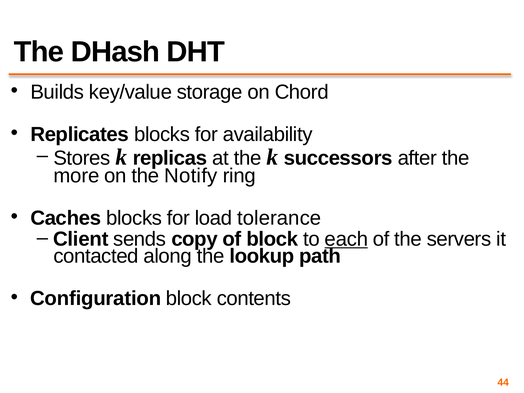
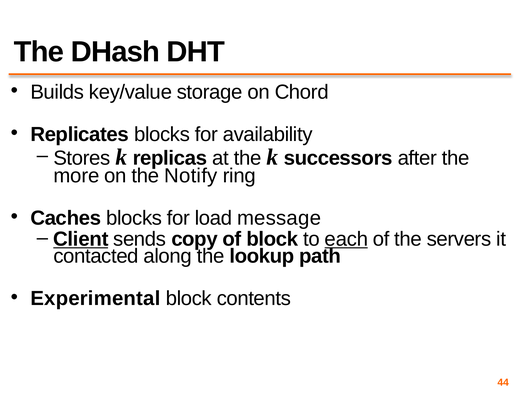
tolerance: tolerance -> message
Client underline: none -> present
Configuration: Configuration -> Experimental
